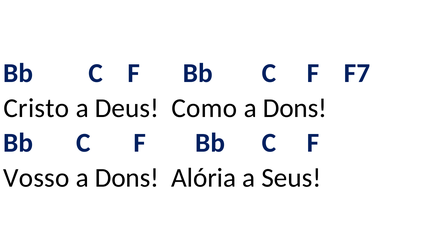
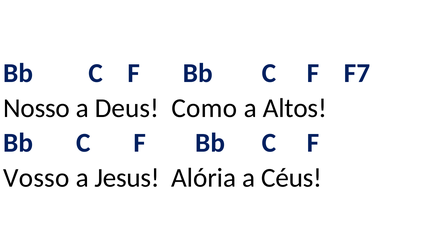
Cristo: Cristo -> Nosso
Dons at (295, 108): Dons -> Altos
Dons at (127, 178): Dons -> Jesus
Seus: Seus -> Céus
